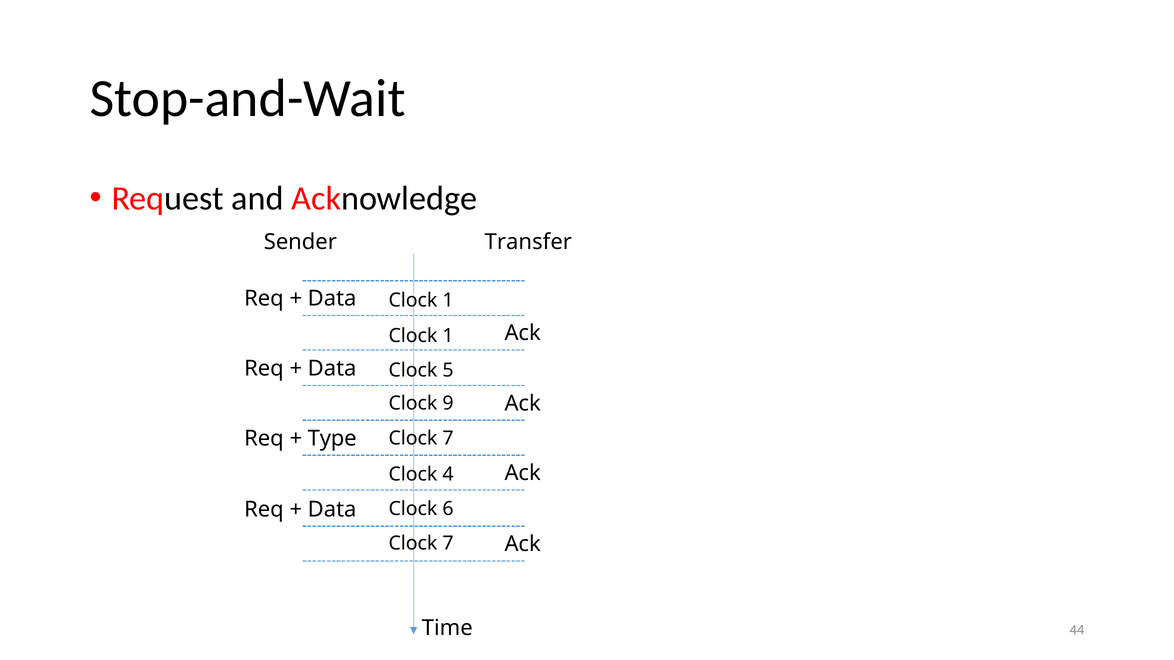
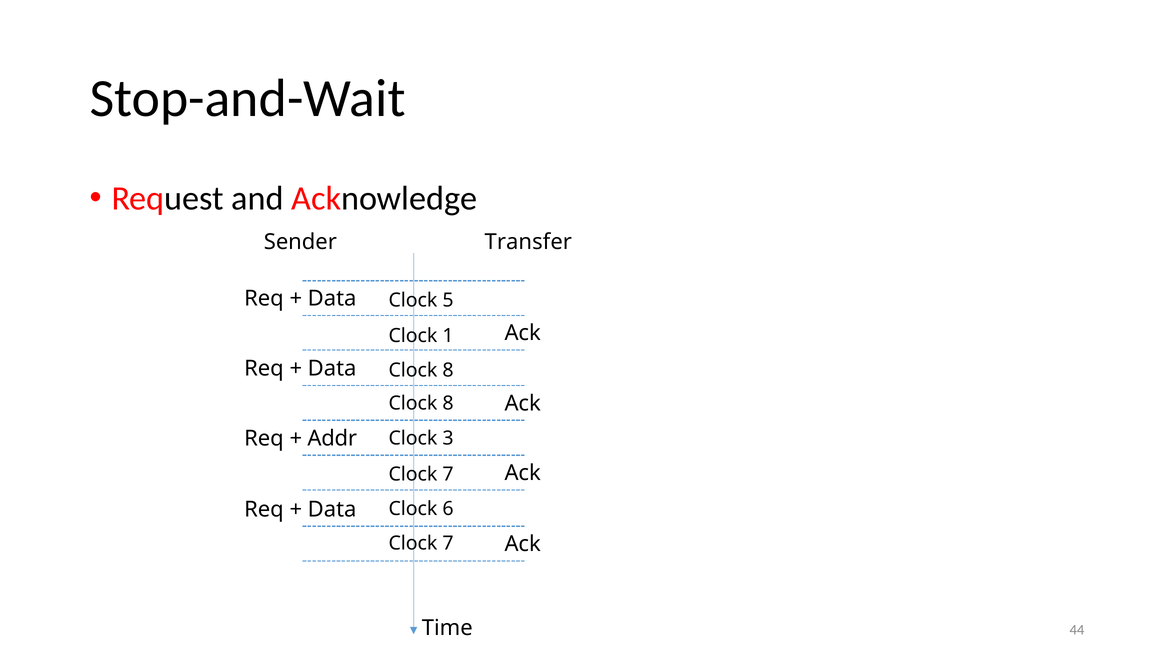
1 at (448, 300): 1 -> 5
5 at (448, 370): 5 -> 8
9 at (448, 403): 9 -> 8
Type: Type -> Addr
7 at (448, 439): 7 -> 3
4 at (448, 474): 4 -> 7
